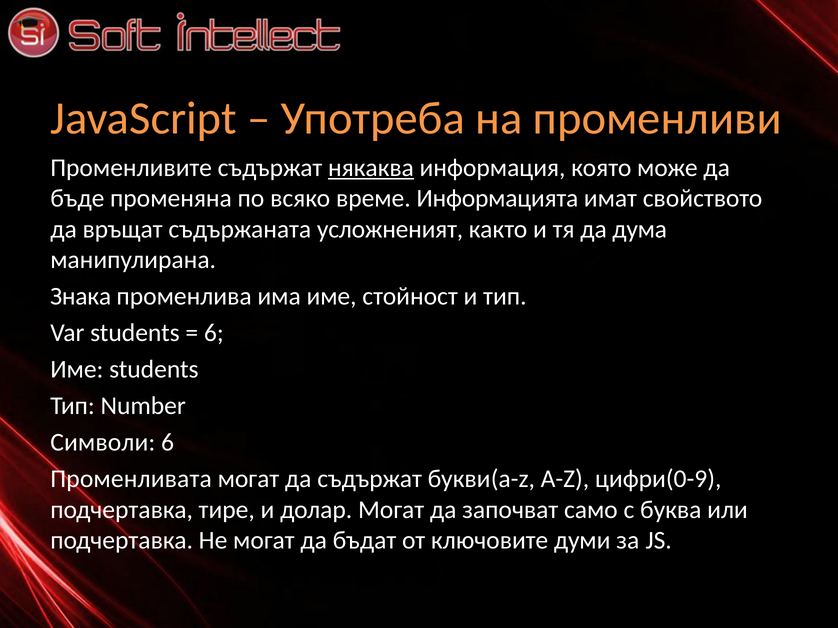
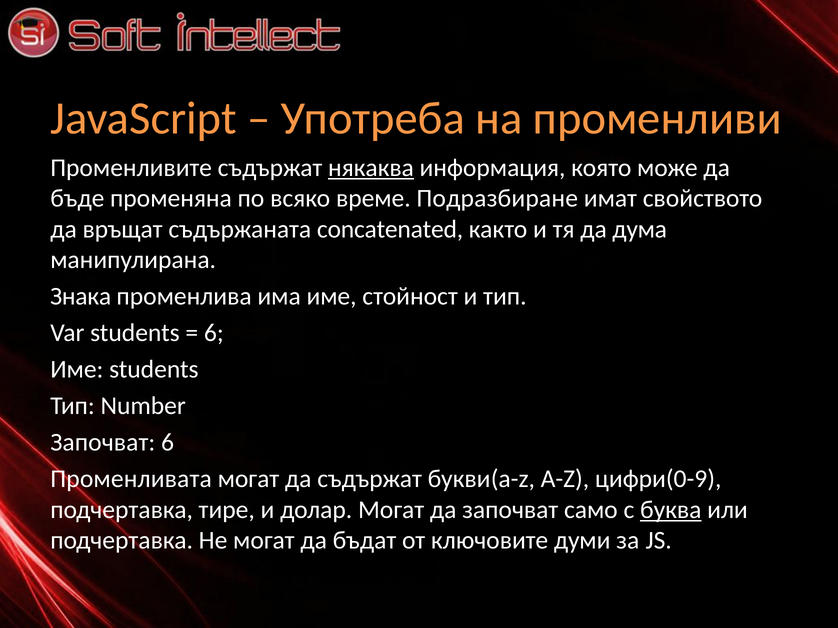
Информацията: Информацията -> Подразбиране
усложненият: усложненият -> concatenated
Символи at (103, 443): Символи -> Започват
буква underline: none -> present
